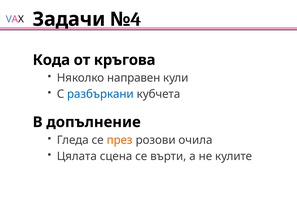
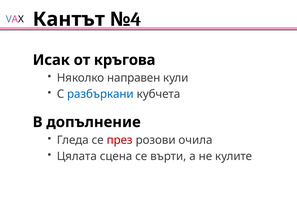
Задачи: Задачи -> Кантът
Кода: Кода -> Исак
през colour: orange -> red
